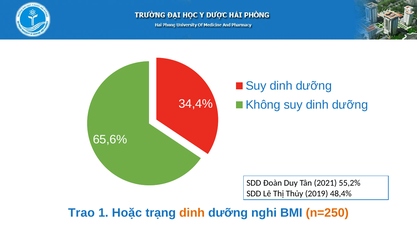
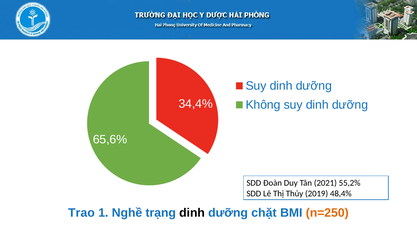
Hoặc: Hoặc -> Nghề
dinh at (192, 213) colour: orange -> black
nghi: nghi -> chặt
